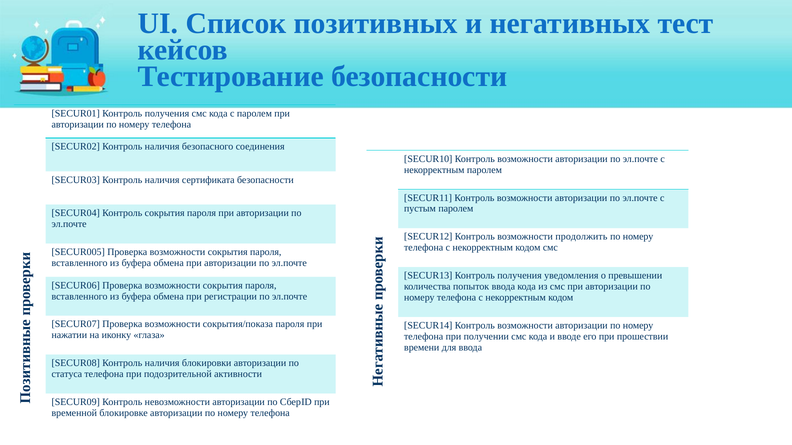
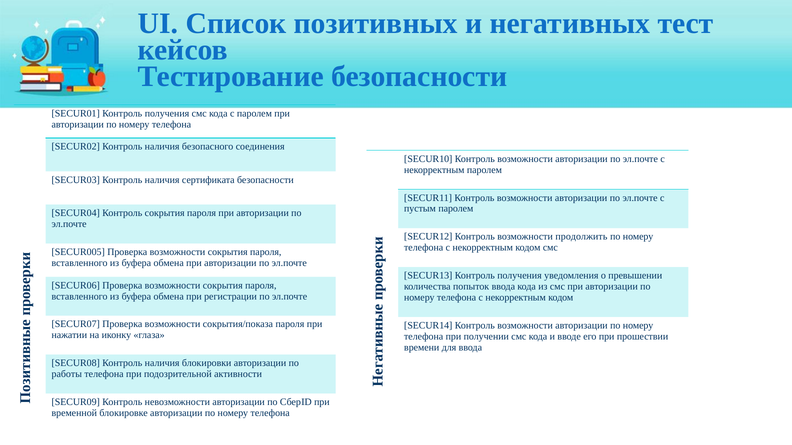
статуса: статуса -> работы
